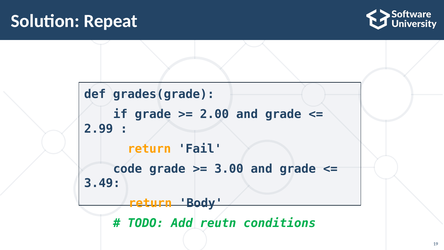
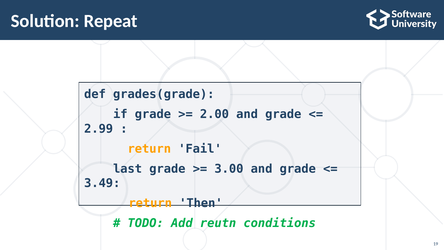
code: code -> last
Body: Body -> Then
